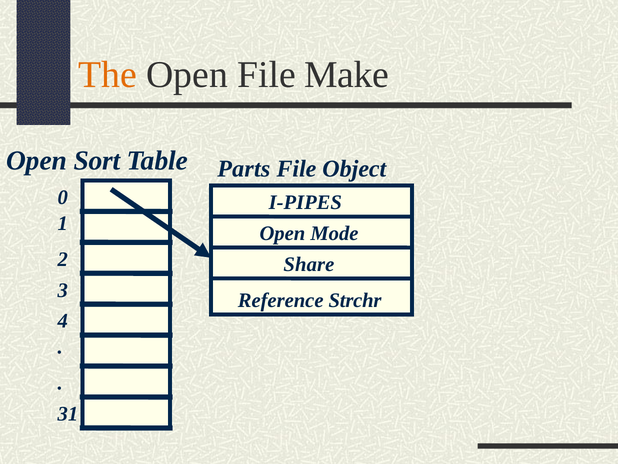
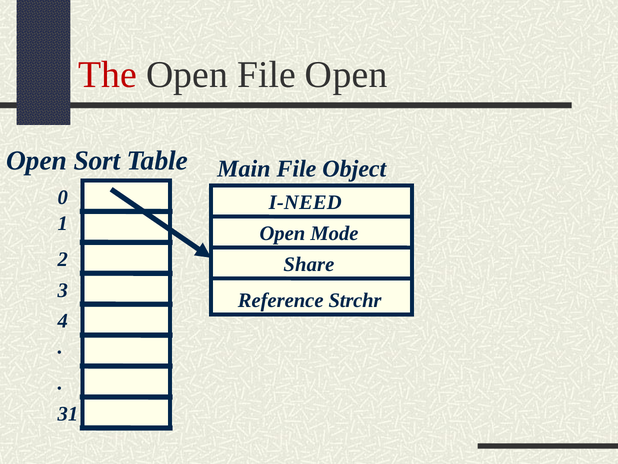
The colour: orange -> red
File Make: Make -> Open
Parts: Parts -> Main
I-PIPES: I-PIPES -> I-NEED
